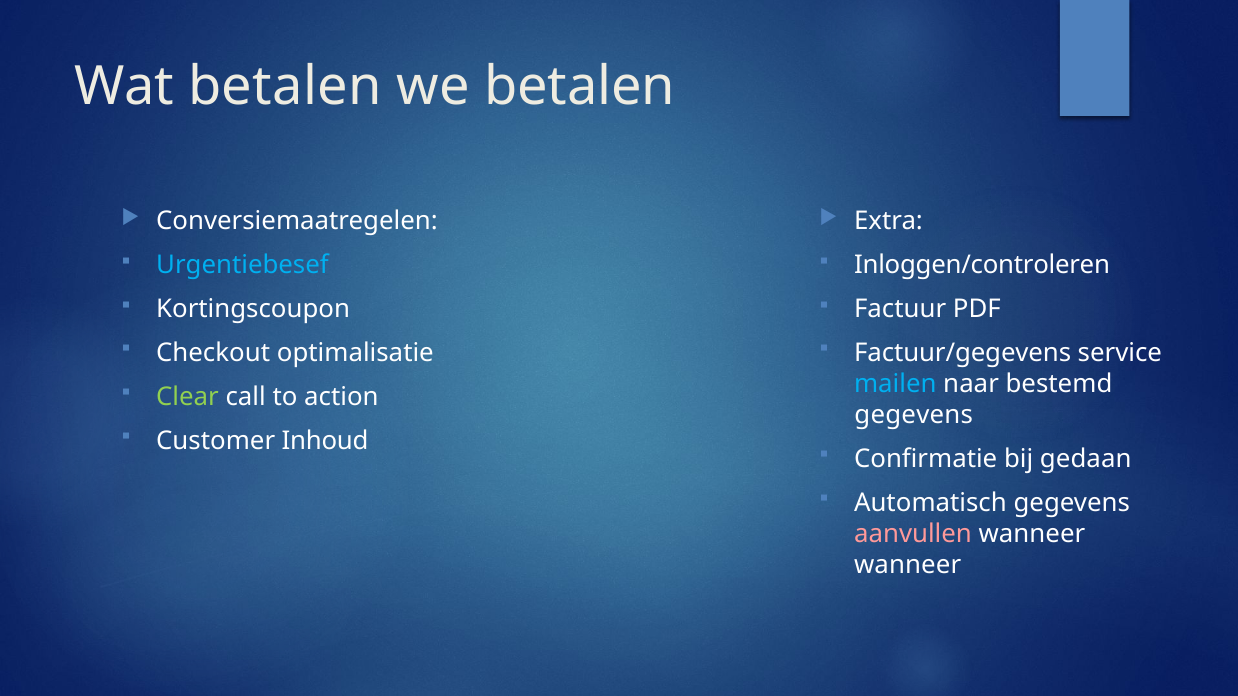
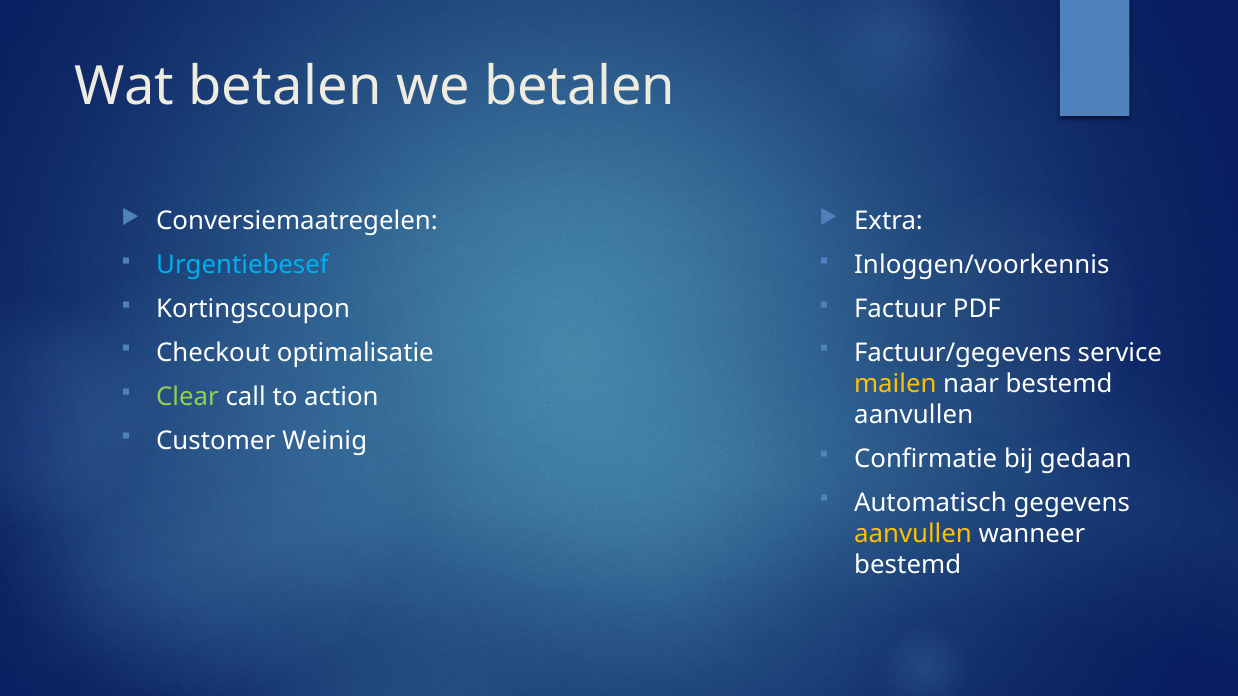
Inloggen/controleren: Inloggen/controleren -> Inloggen/voorkennis
mailen colour: light blue -> yellow
gegevens at (914, 415): gegevens -> aanvullen
Inhoud: Inhoud -> Weinig
aanvullen at (913, 534) colour: pink -> yellow
wanneer at (908, 565): wanneer -> bestemd
